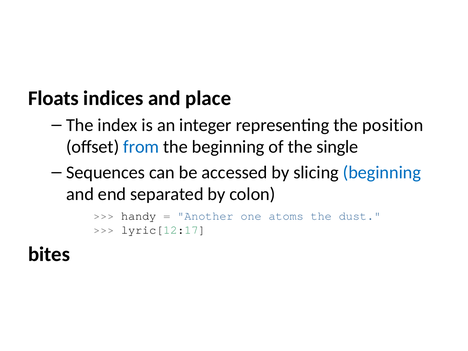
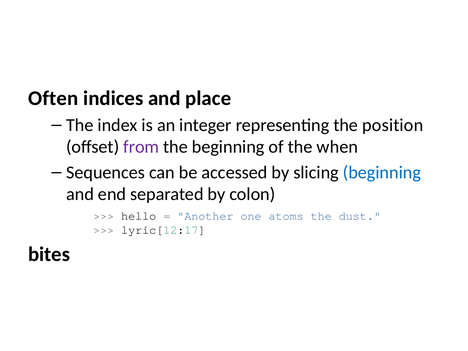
Floats: Floats -> Often
from colour: blue -> purple
single: single -> when
handy: handy -> hello
